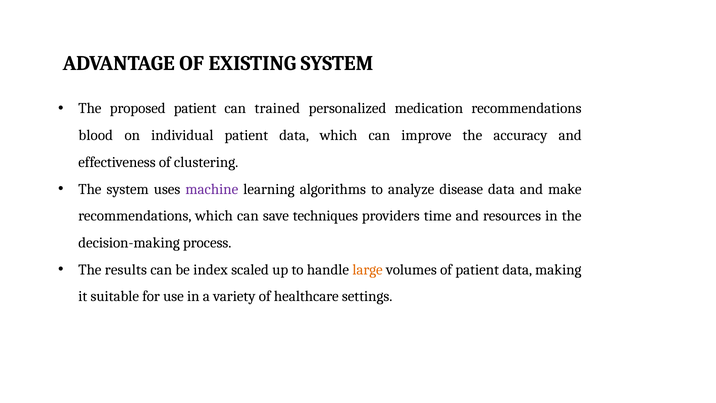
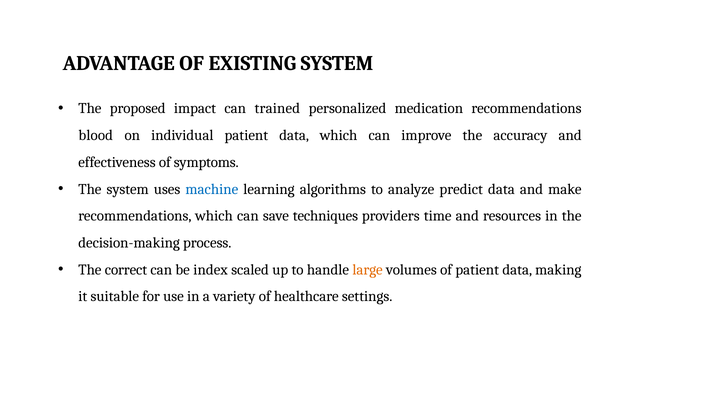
proposed patient: patient -> impact
clustering: clustering -> symptoms
machine colour: purple -> blue
disease: disease -> predict
results: results -> correct
